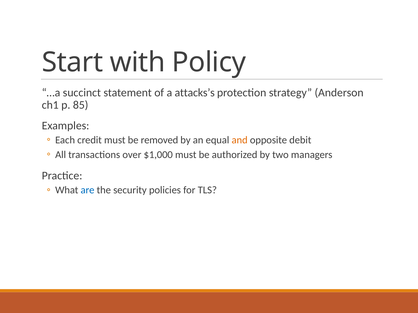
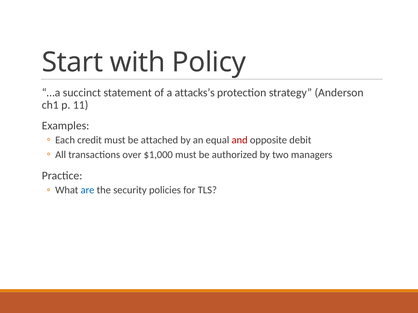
85: 85 -> 11
removed: removed -> attached
and colour: orange -> red
